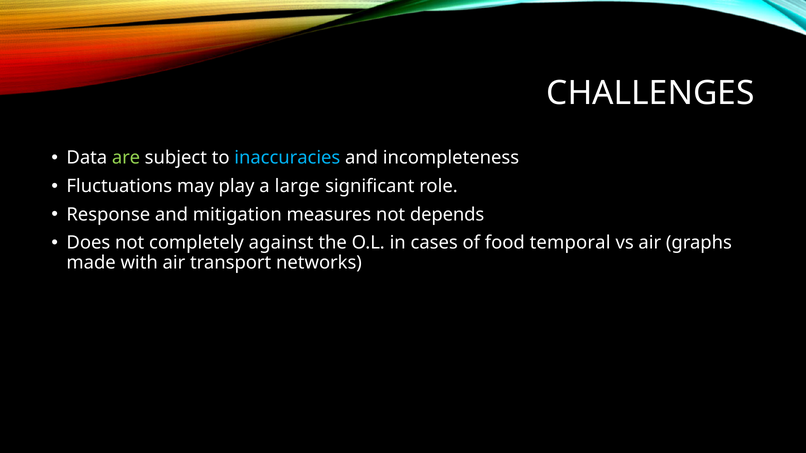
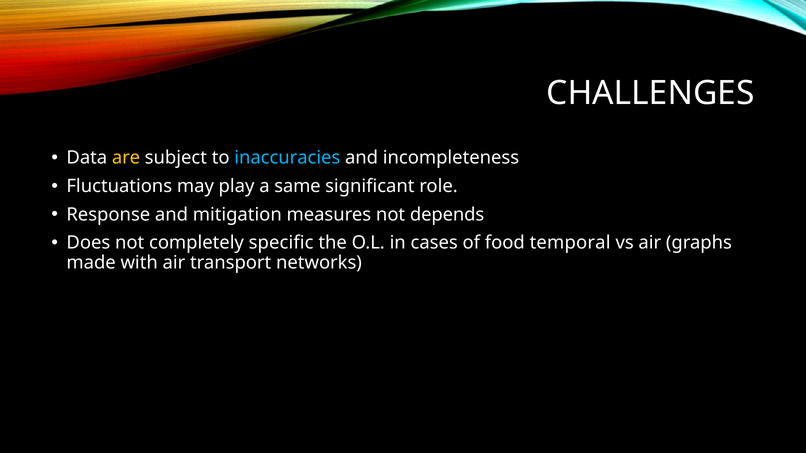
are colour: light green -> yellow
large: large -> same
against: against -> specific
